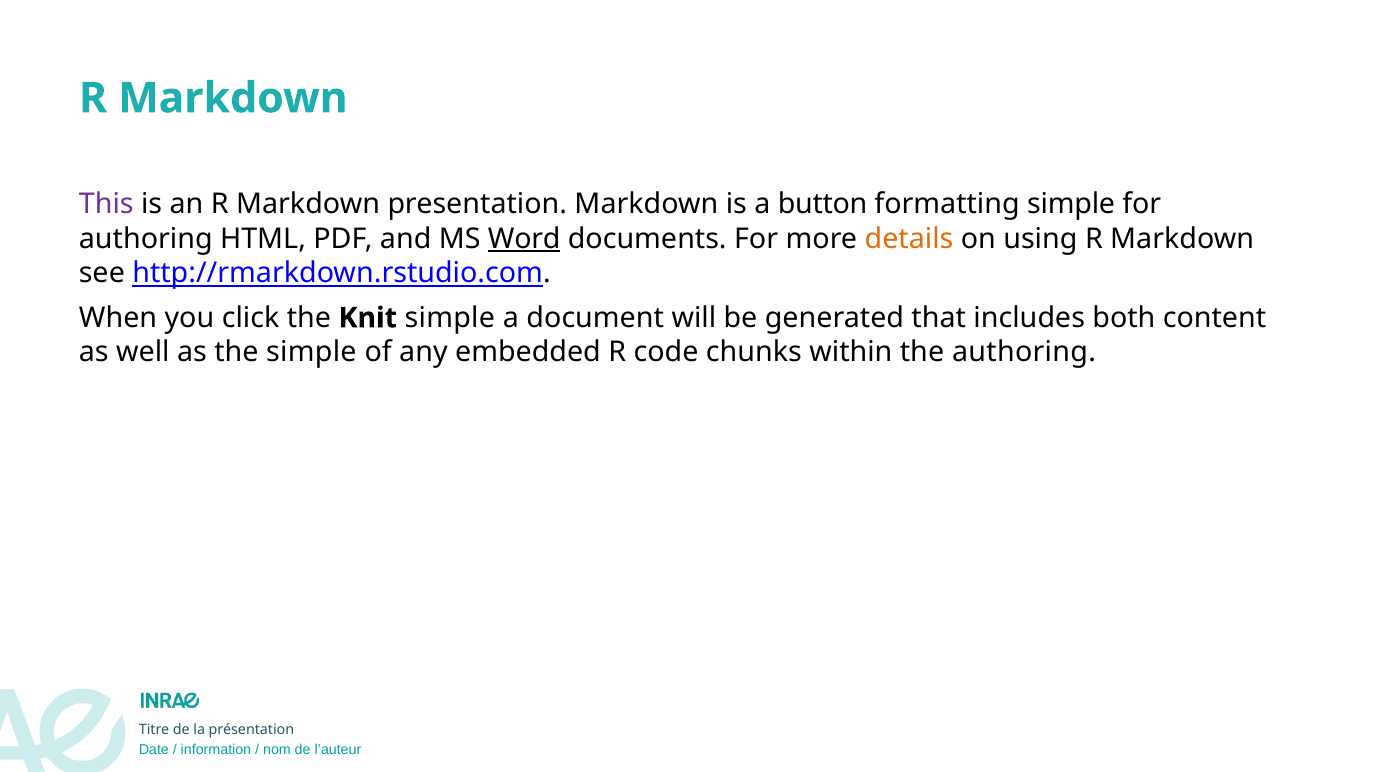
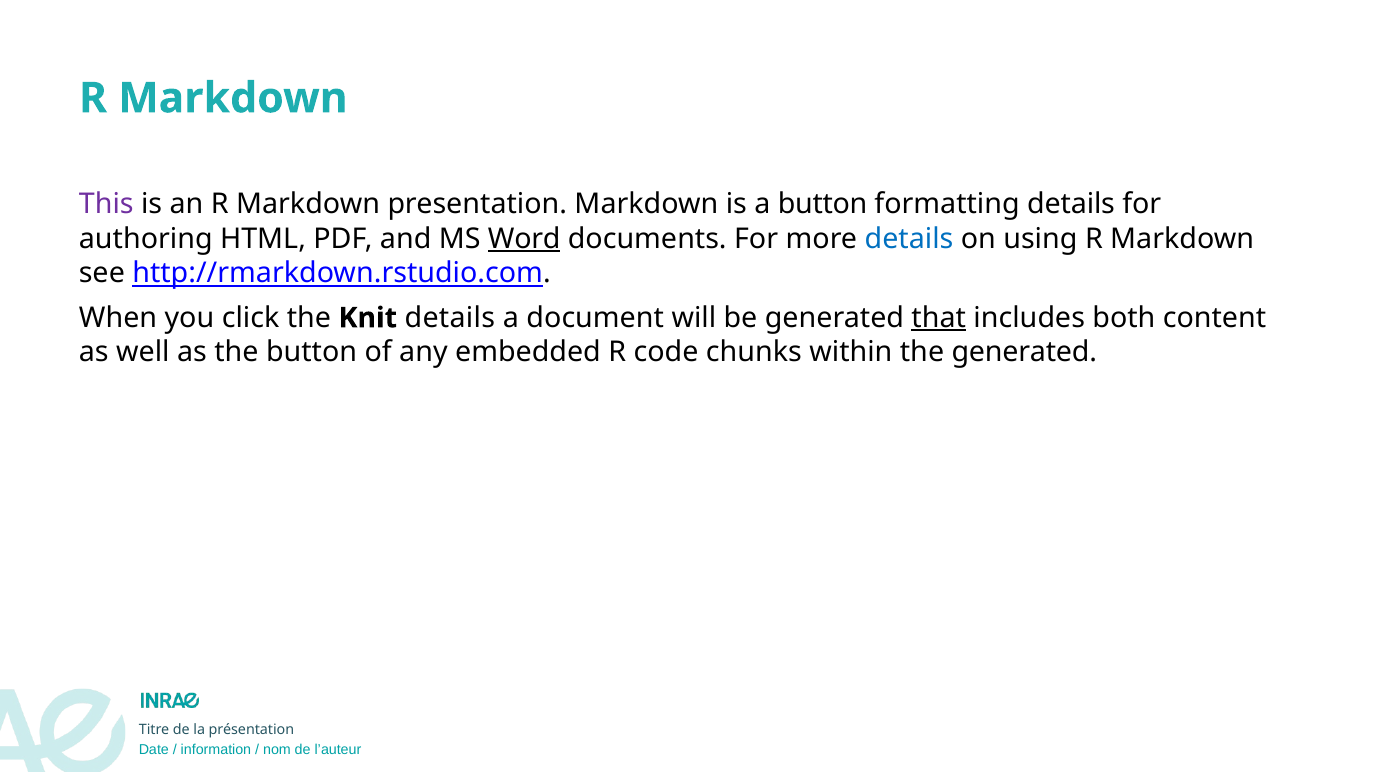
formatting simple: simple -> details
details at (909, 239) colour: orange -> blue
Knit simple: simple -> details
that underline: none -> present
the simple: simple -> button
the authoring: authoring -> generated
